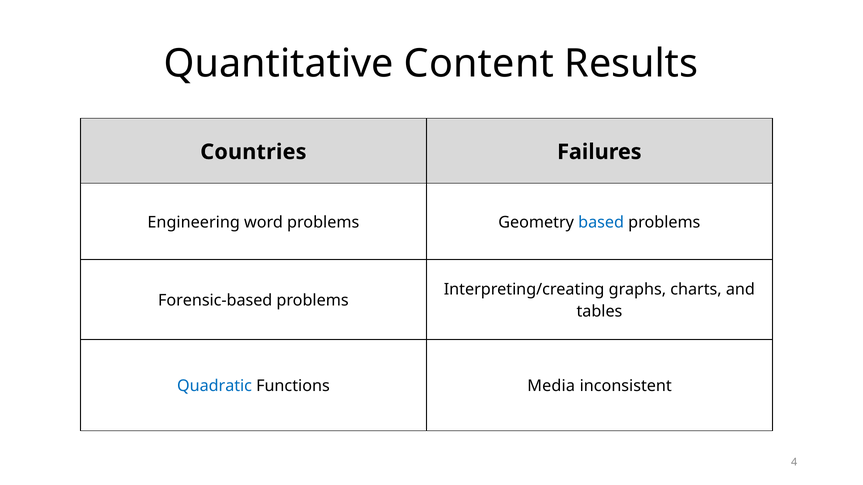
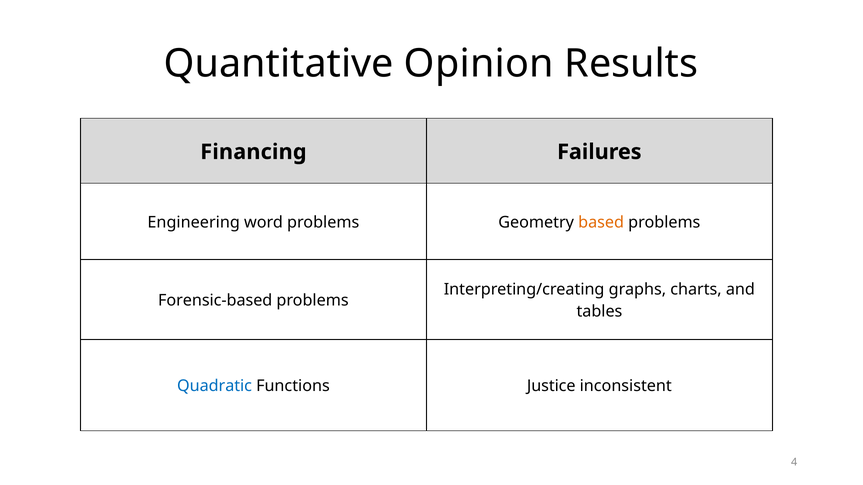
Content: Content -> Opinion
Countries: Countries -> Financing
based colour: blue -> orange
Media: Media -> Justice
